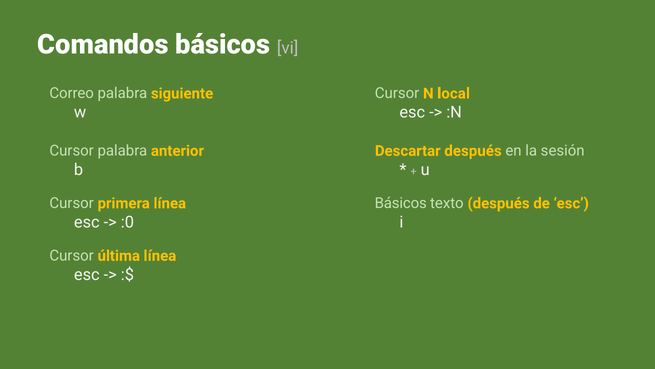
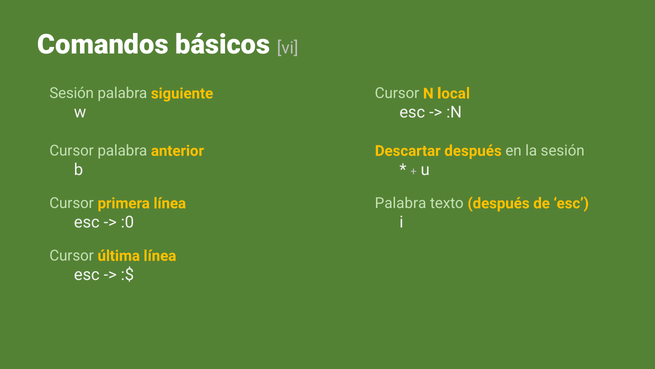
Correo at (72, 93): Correo -> Sesión
Básicos at (401, 203): Básicos -> Palabra
